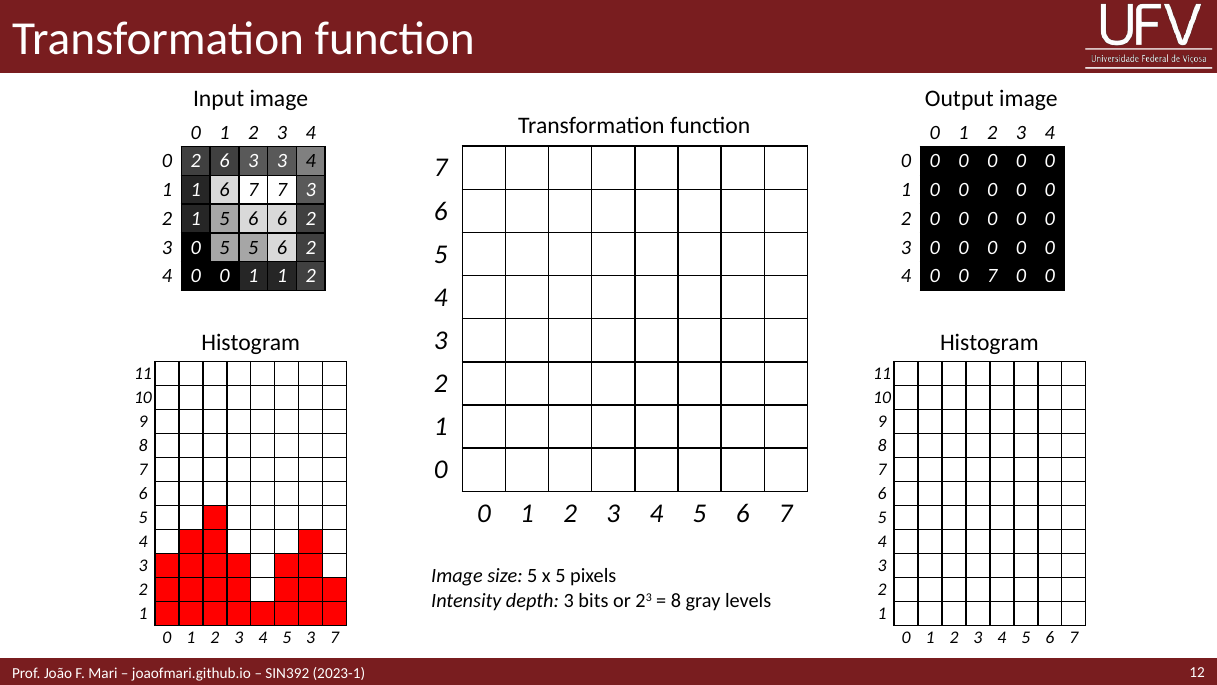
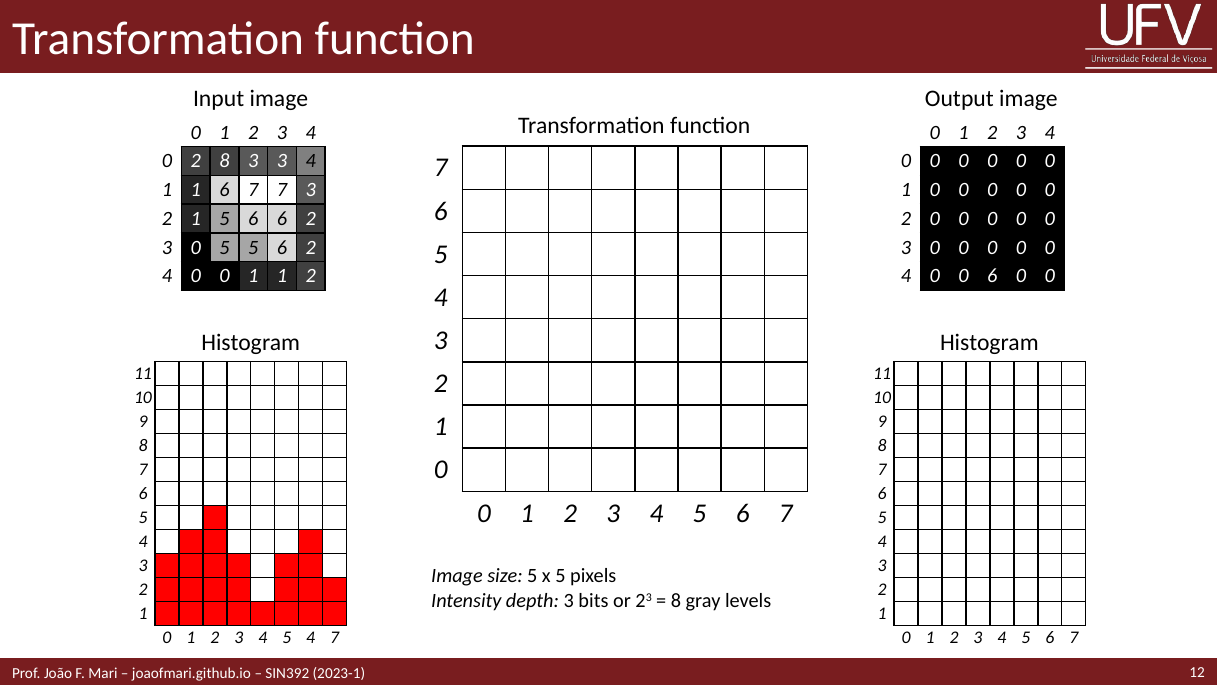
2 6: 6 -> 8
0 7: 7 -> 6
4 5 3: 3 -> 4
